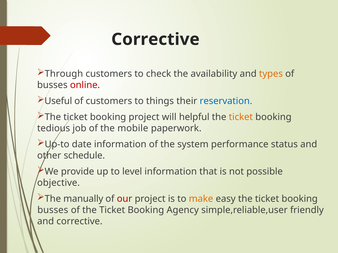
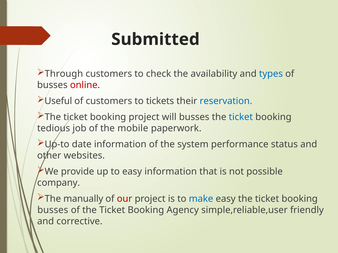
Corrective at (155, 39): Corrective -> Submitted
types colour: orange -> blue
things: things -> tickets
will helpful: helpful -> busses
ticket at (241, 117) colour: orange -> blue
schedule: schedule -> websites
to level: level -> easy
objective: objective -> company
make colour: orange -> blue
